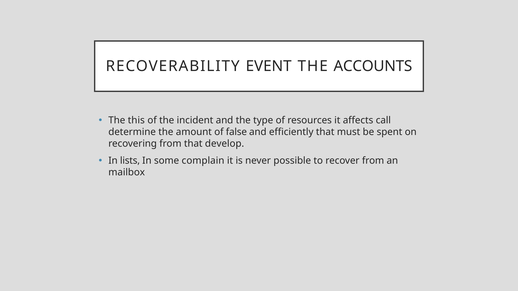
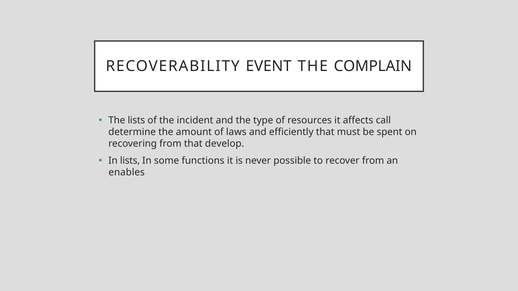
ACCOUNTS: ACCOUNTS -> COMPLAIN
The this: this -> lists
false: false -> laws
complain: complain -> functions
mailbox: mailbox -> enables
